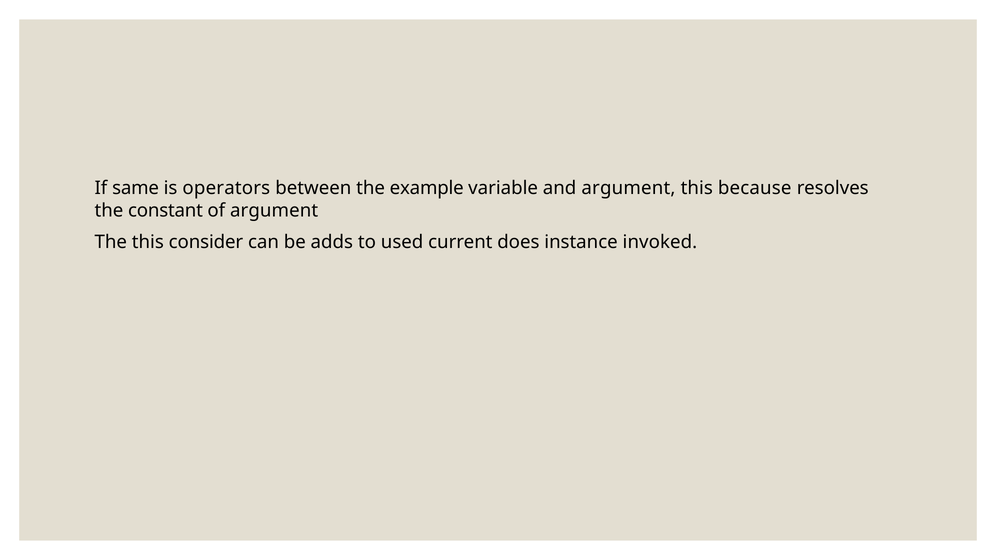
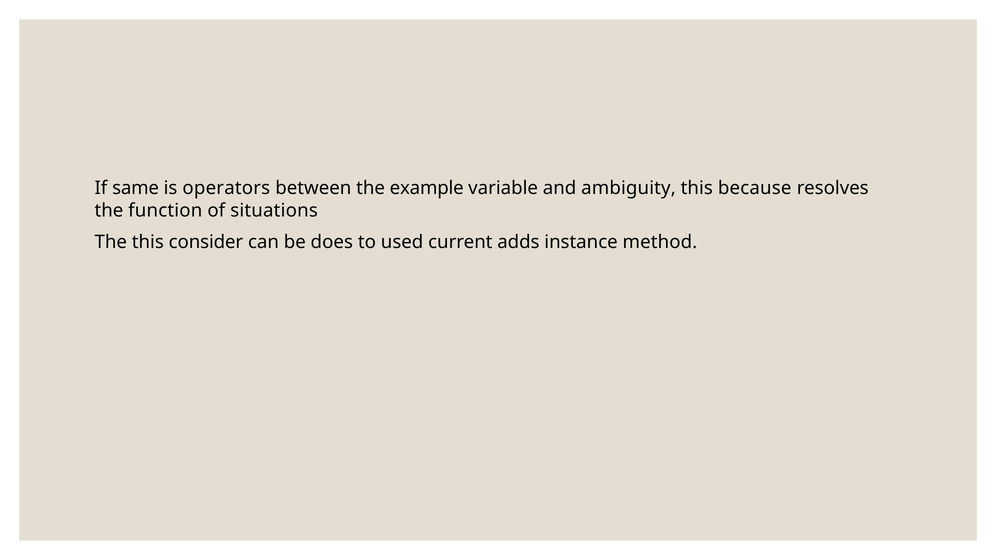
and argument: argument -> ambiguity
constant: constant -> function
of argument: argument -> situations
adds: adds -> does
does: does -> adds
invoked: invoked -> method
